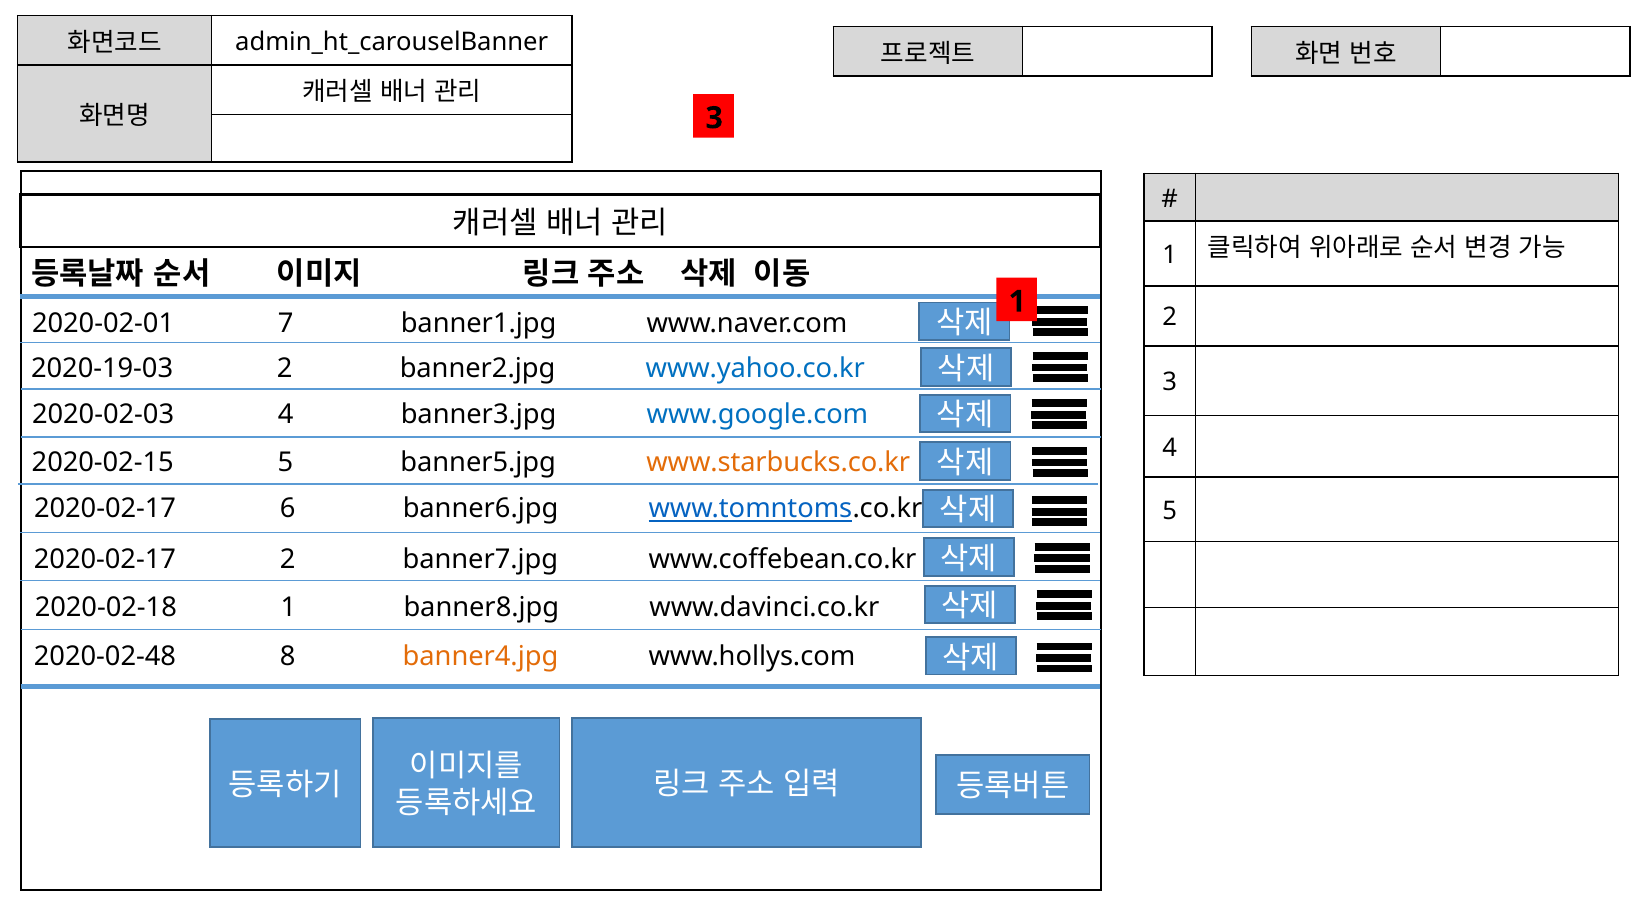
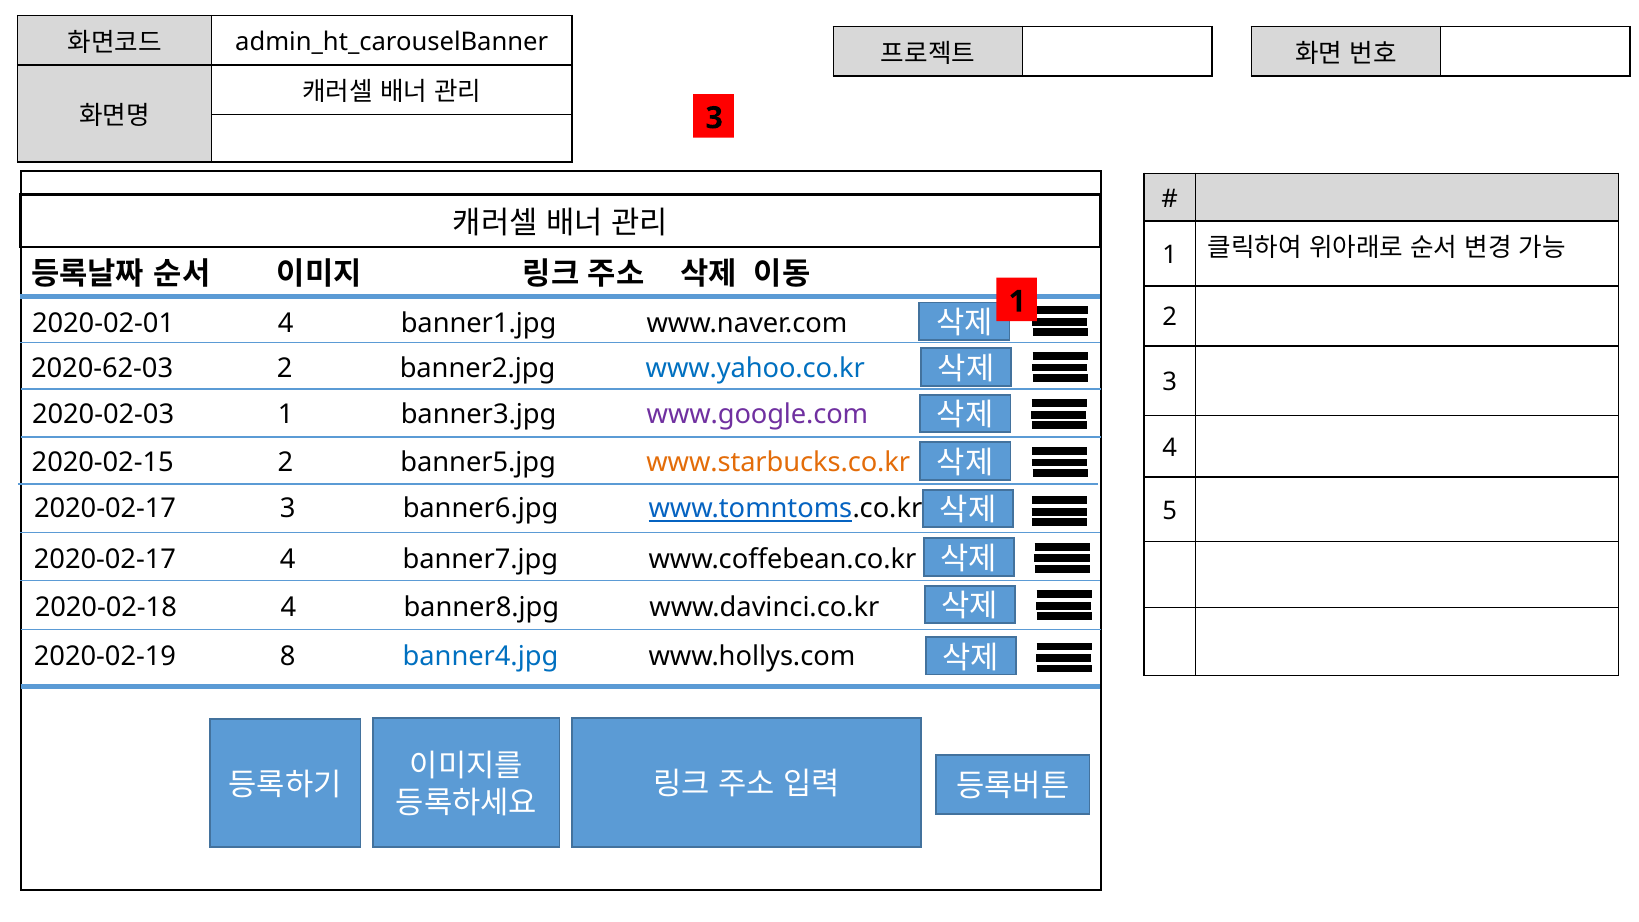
2020-02-01 7: 7 -> 4
2020-19-03: 2020-19-03 -> 2020-62-03
2020-02-03 4: 4 -> 1
www.google.com colour: blue -> purple
2020-02-15 5: 5 -> 2
2020-02-17 6: 6 -> 3
2020-02-17 2: 2 -> 4
2020-02-18 1: 1 -> 4
2020-02-48: 2020-02-48 -> 2020-02-19
banner4.jpg colour: orange -> blue
